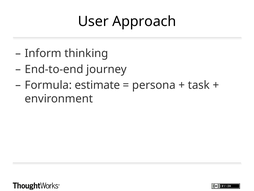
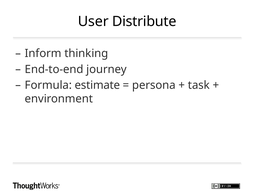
Approach: Approach -> Distribute
